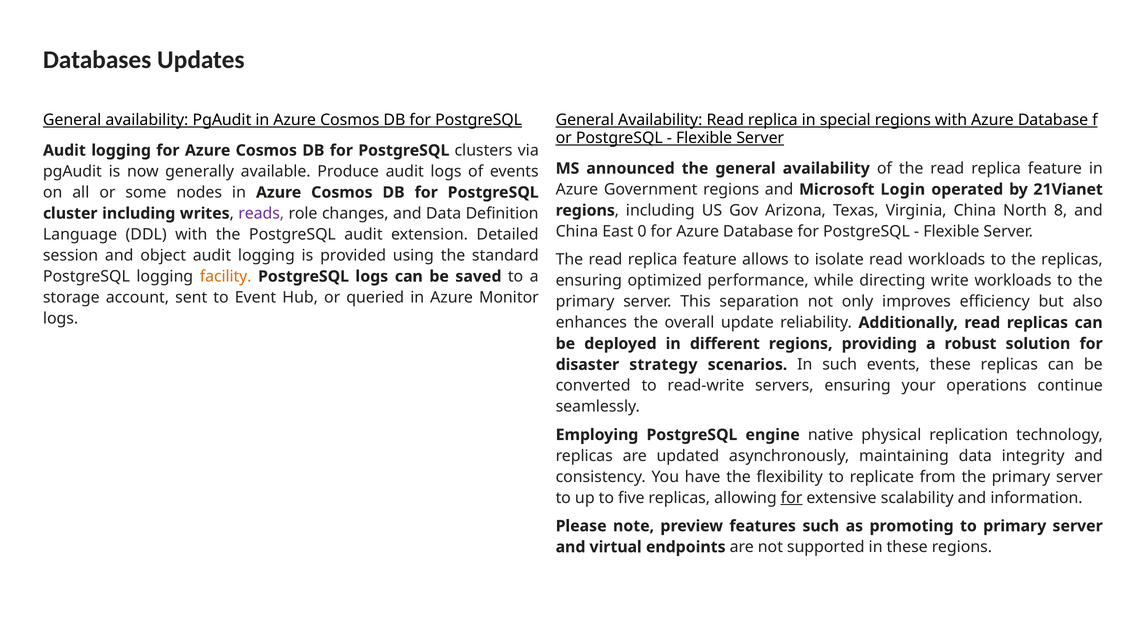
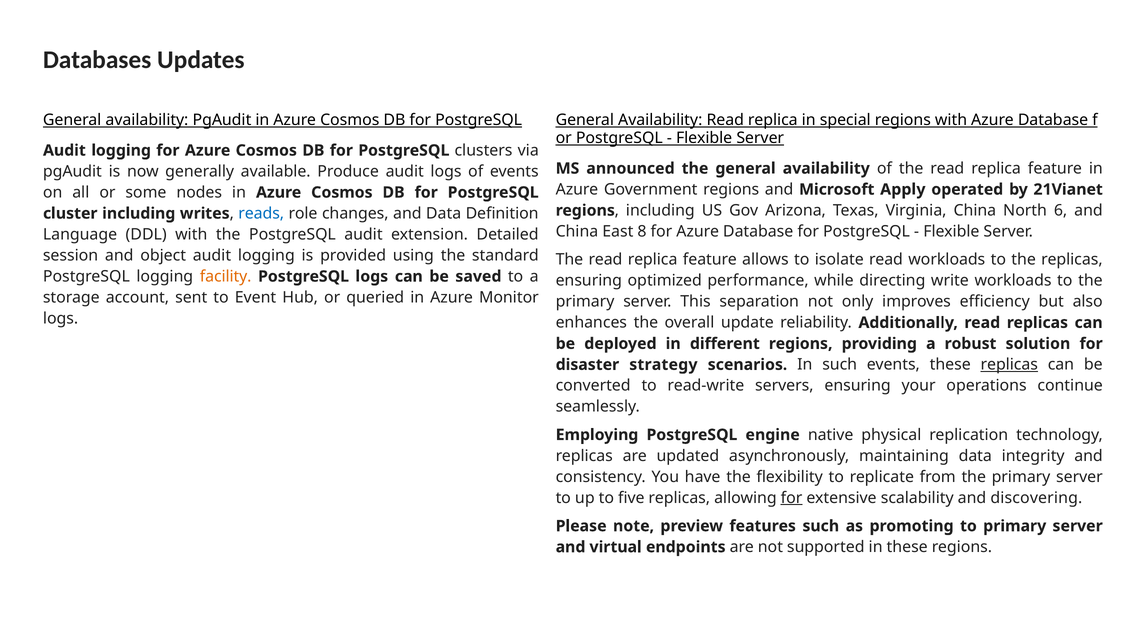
Login: Login -> Apply
8: 8 -> 6
reads colour: purple -> blue
0: 0 -> 8
replicas at (1009, 365) underline: none -> present
information: information -> discovering
